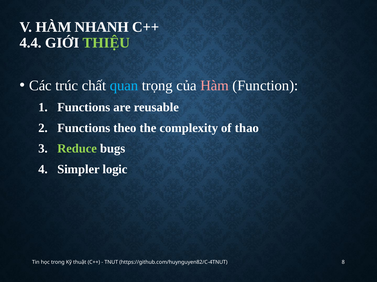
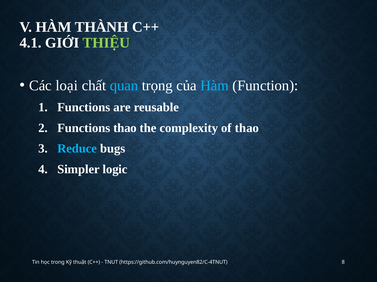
NHANH: NHANH -> THÀNH
4.4: 4.4 -> 4.1
trúc: trúc -> loại
Hàm at (215, 86) colour: pink -> light blue
Functions theo: theo -> thao
Reduce colour: light green -> light blue
